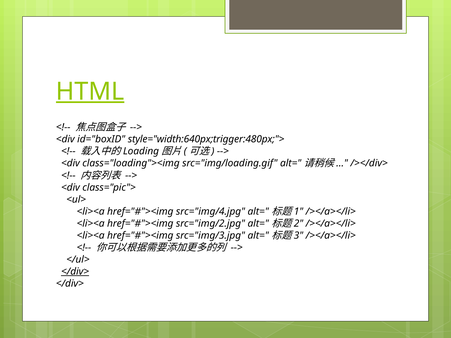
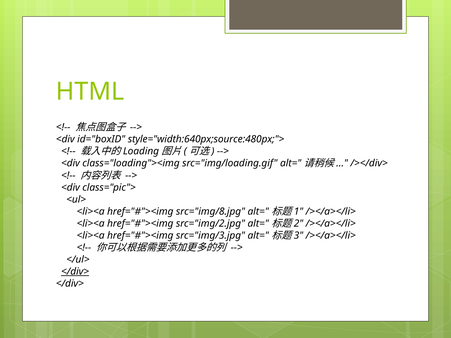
HTML underline: present -> none
style="width:640px;trigger:480px;">: style="width:640px;trigger:480px;"> -> style="width:640px;source:480px;">
src="img/4.jpg: src="img/4.jpg -> src="img/8.jpg
